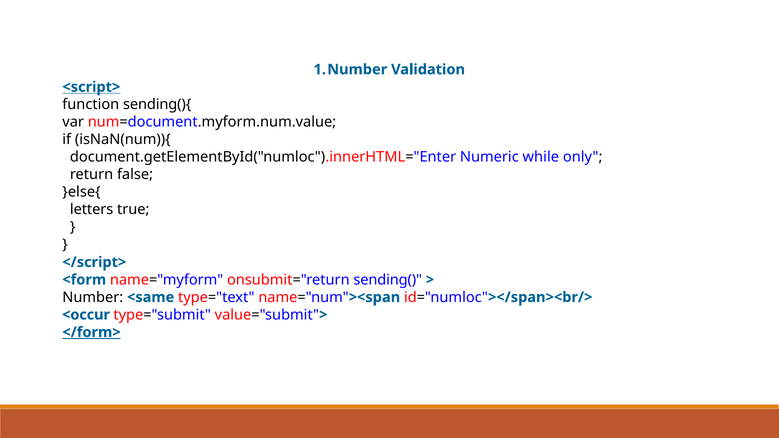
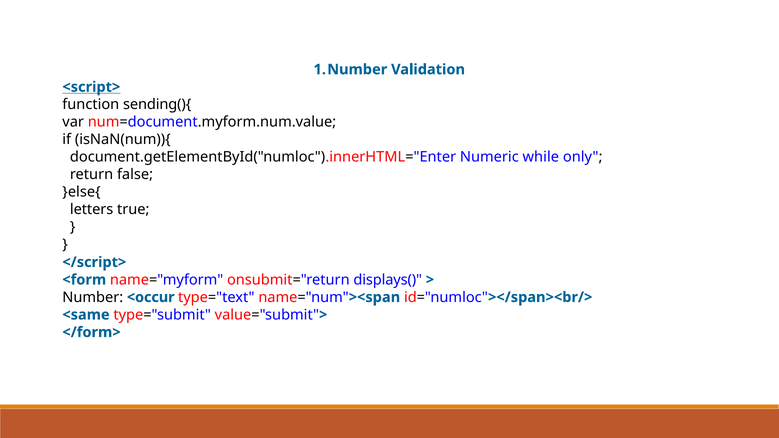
sending(: sending( -> displays(
<same: <same -> <occur
<occur: <occur -> <same
</form> underline: present -> none
